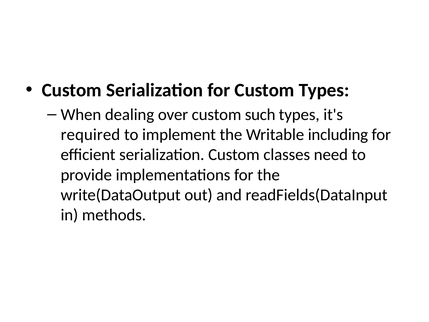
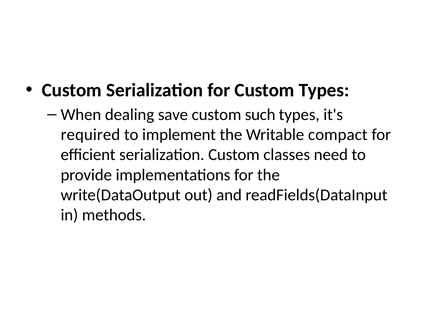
over: over -> save
including: including -> compact
